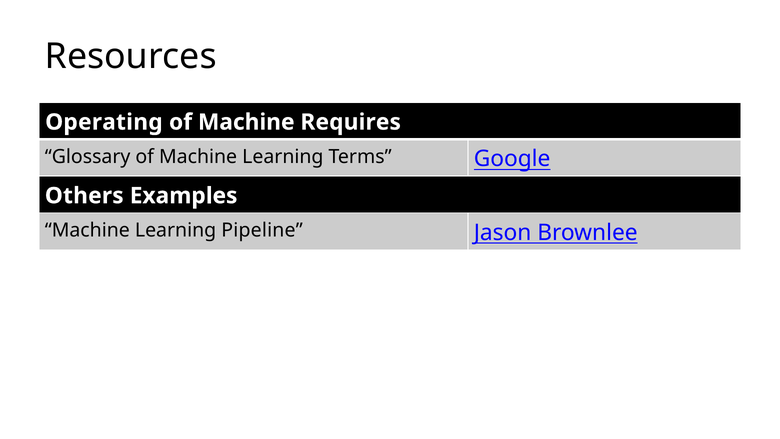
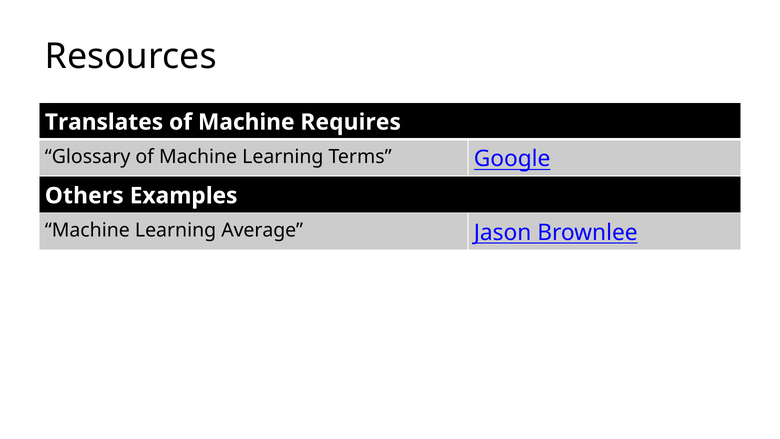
Operating: Operating -> Translates
Pipeline: Pipeline -> Average
